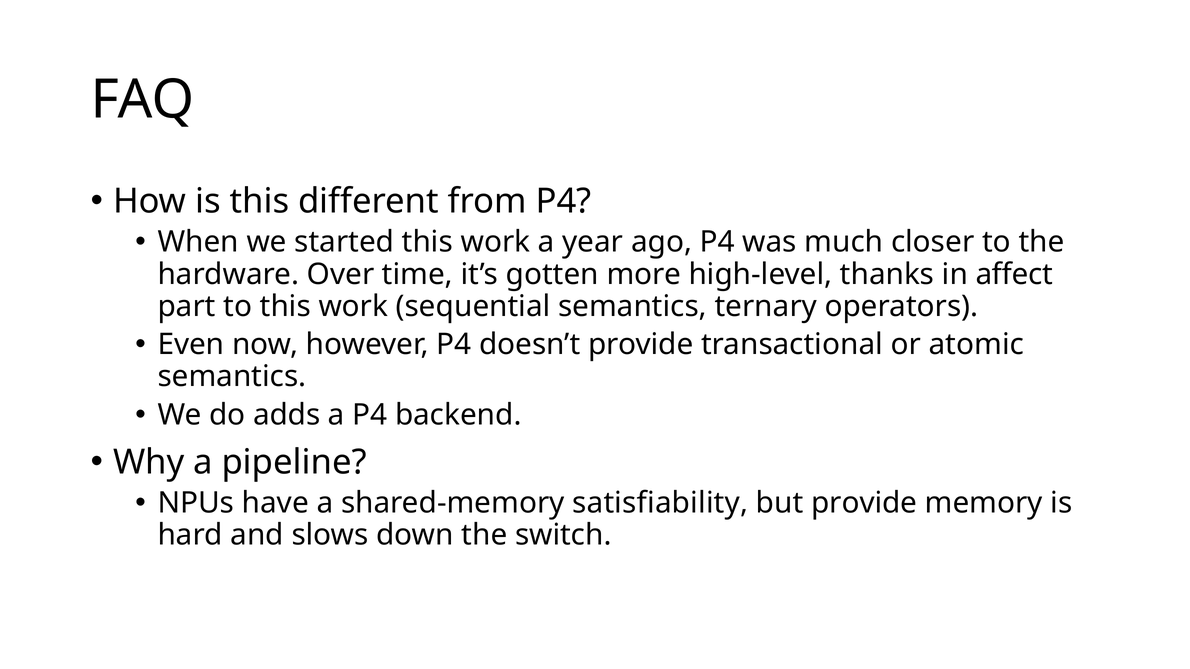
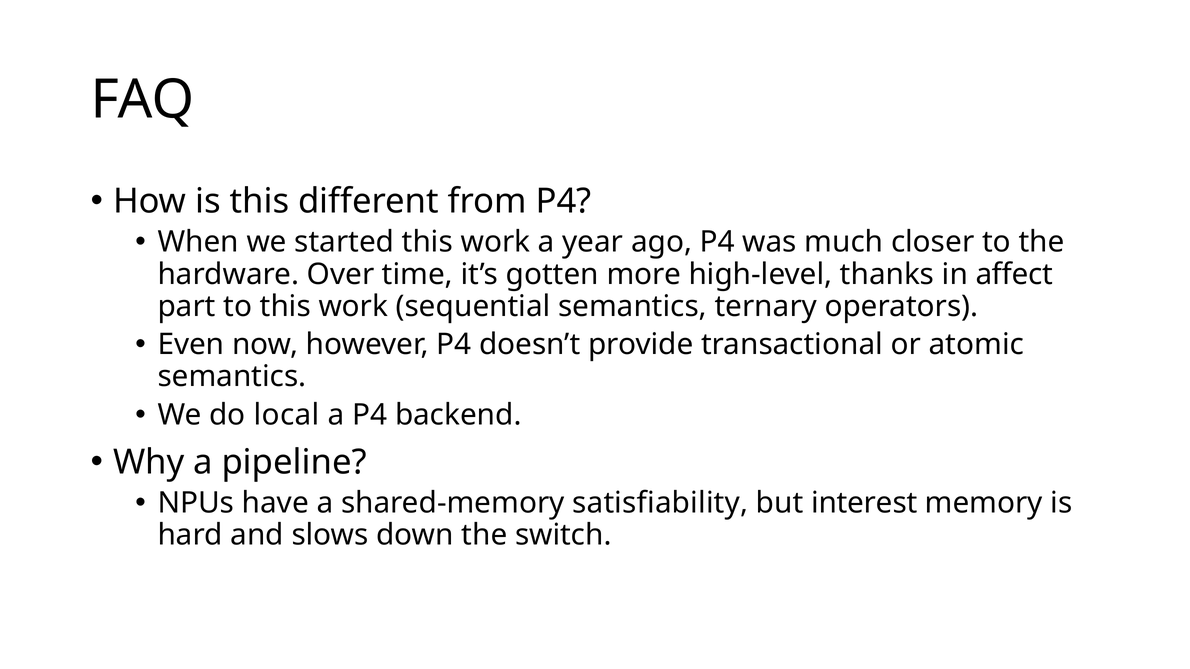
adds: adds -> local
but provide: provide -> interest
